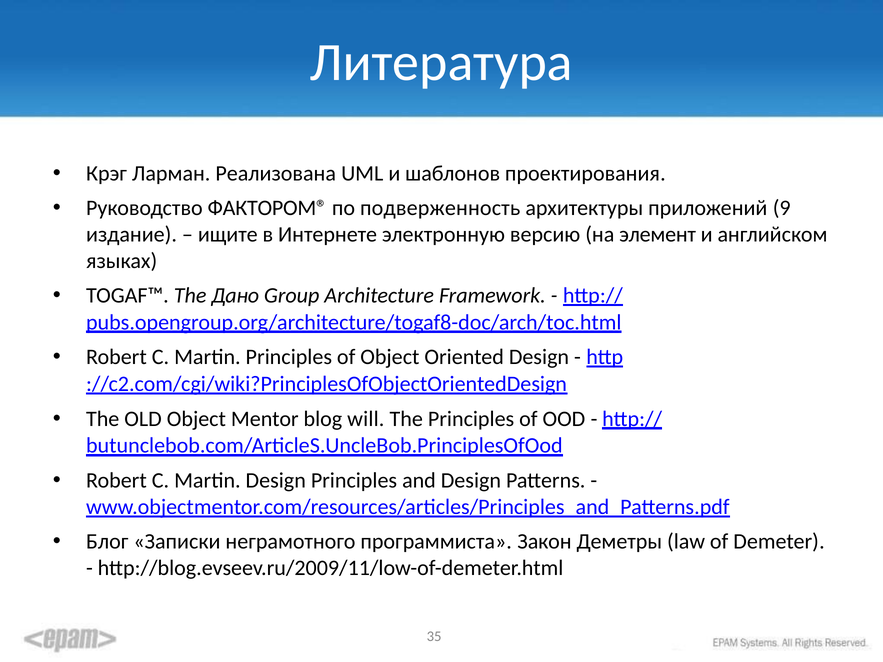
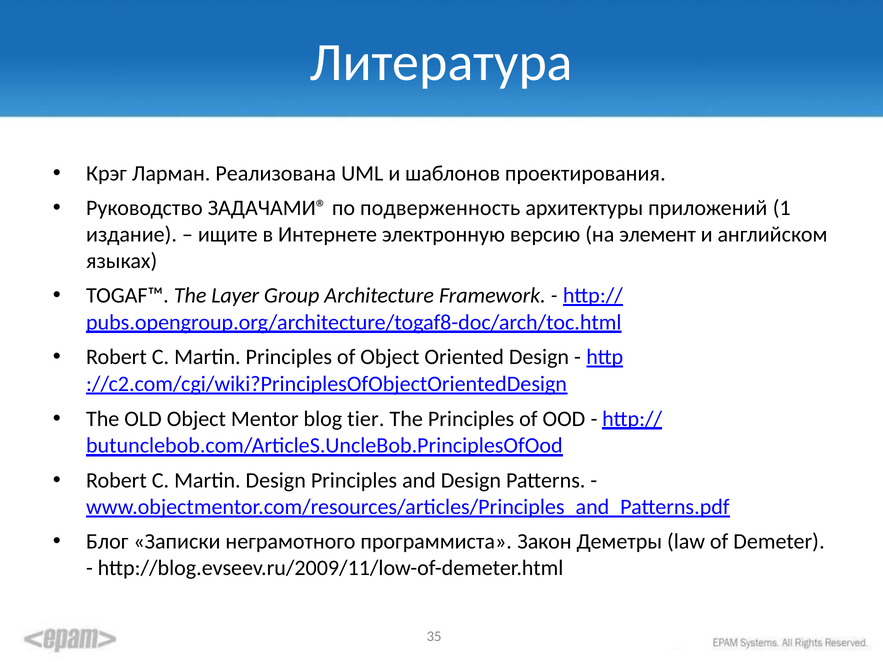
ФАКТОРОМ®: ФАКТОРОМ® -> ЗАДАЧАМИ®
9: 9 -> 1
Дано: Дано -> Layer
will: will -> tier
